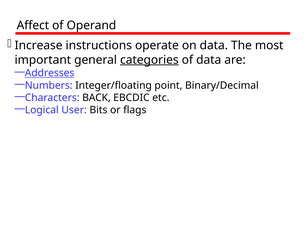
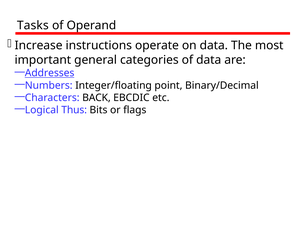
Affect: Affect -> Tasks
categories underline: present -> none
User: User -> Thus
